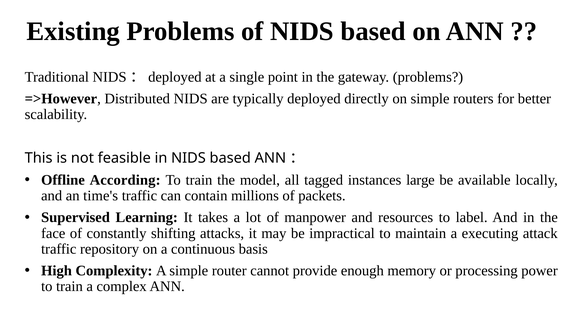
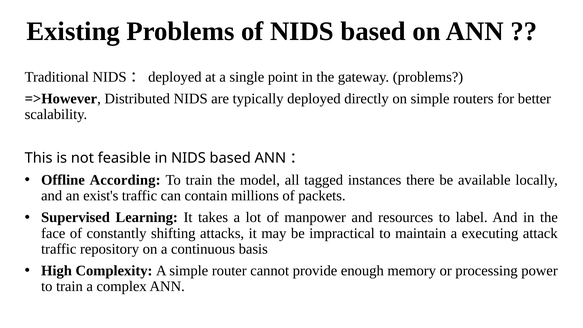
large: large -> there
time's: time's -> exist's
